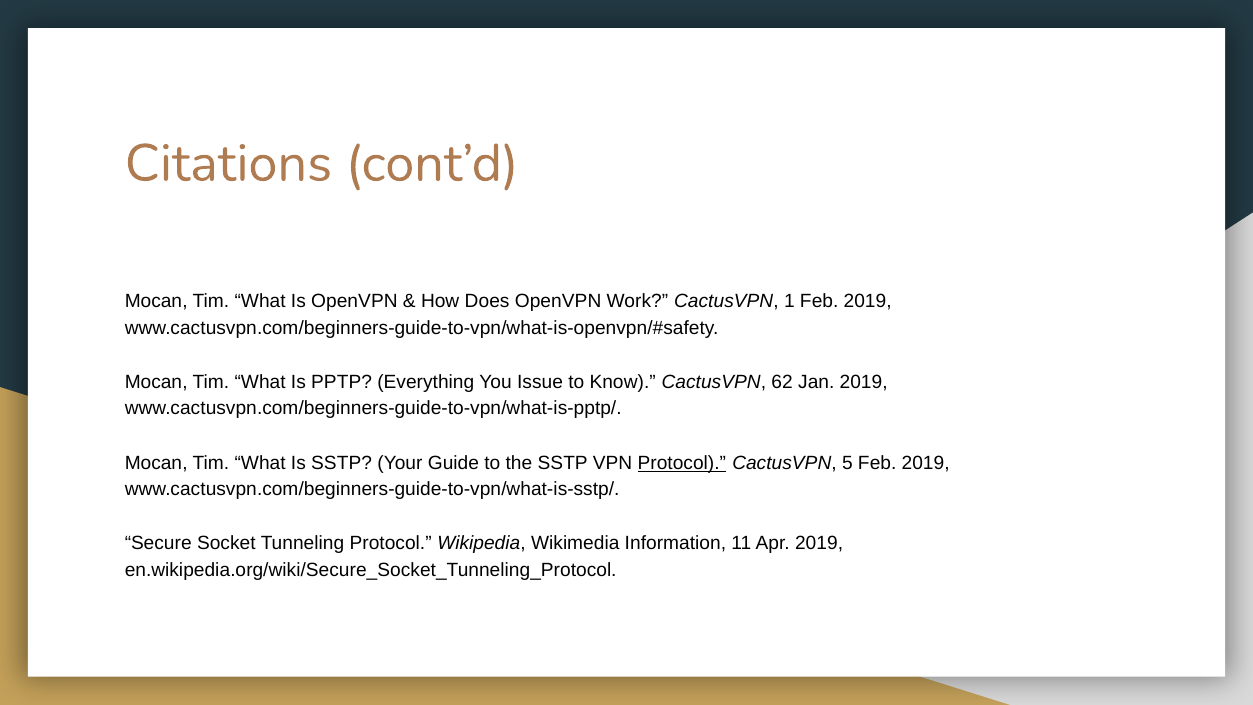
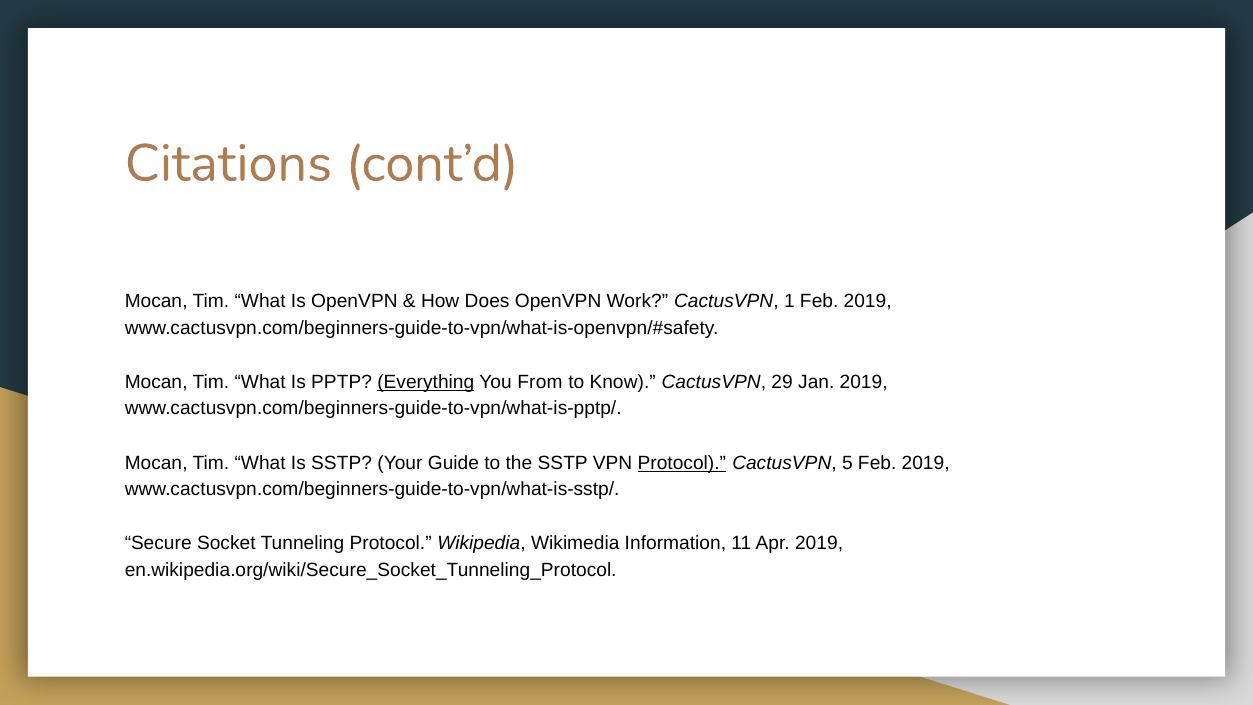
Everything underline: none -> present
Issue: Issue -> From
62: 62 -> 29
